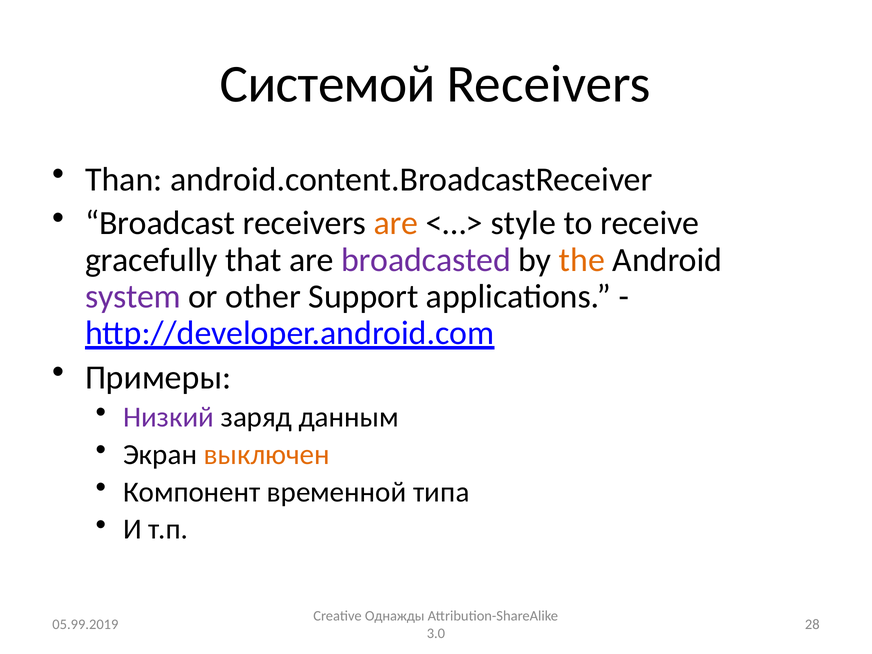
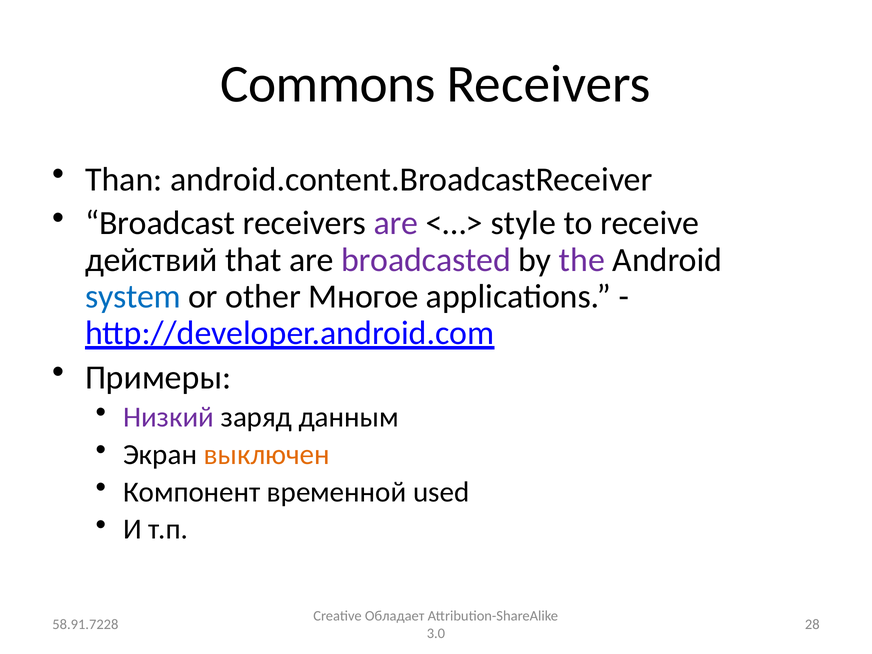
Системой: Системой -> Commons
are at (396, 223) colour: orange -> purple
gracefully: gracefully -> действий
the colour: orange -> purple
system colour: purple -> blue
Support: Support -> Многое
типа: типа -> used
Однажды: Однажды -> Обладает
05.99.2019: 05.99.2019 -> 58.91.7228
